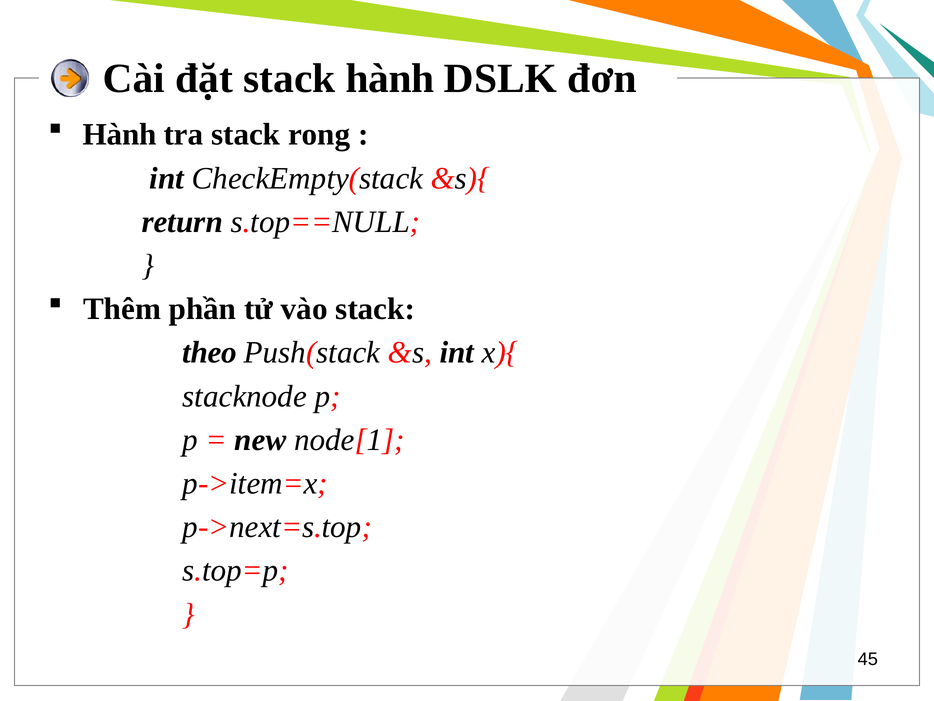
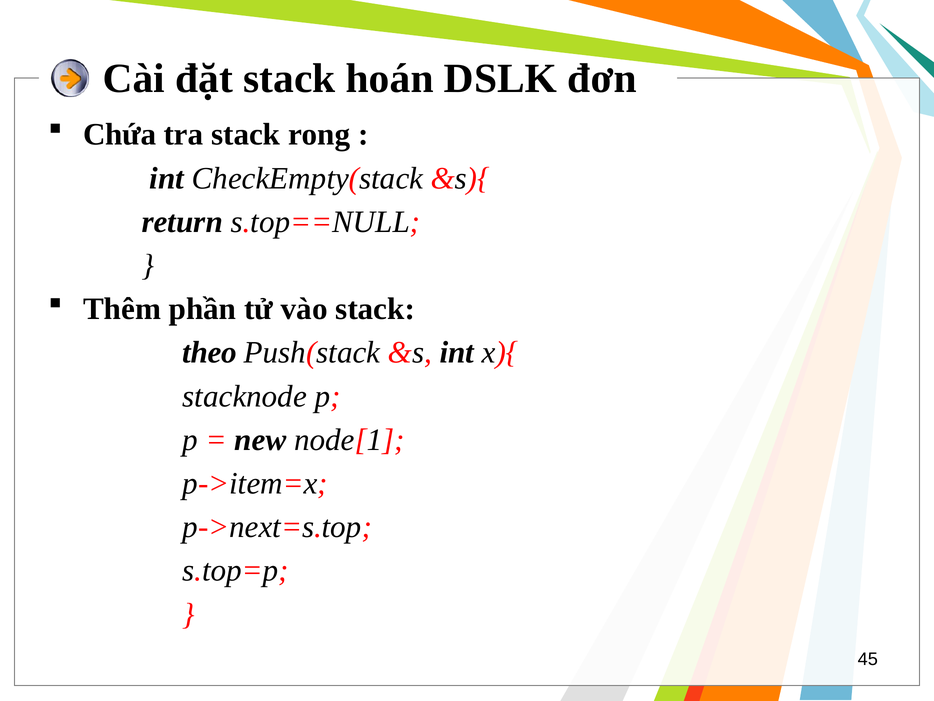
stack hành: hành -> hoán
Hành at (120, 135): Hành -> Chứa
